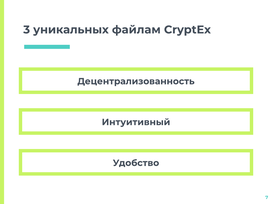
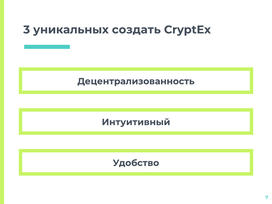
файлам: файлам -> создать
